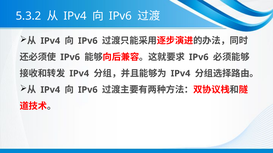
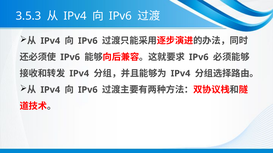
5.3.2: 5.3.2 -> 3.5.3
